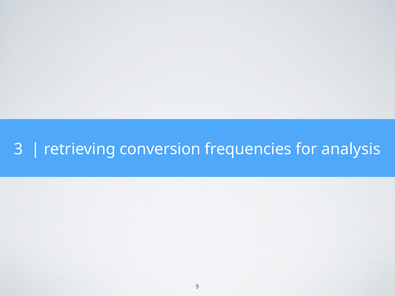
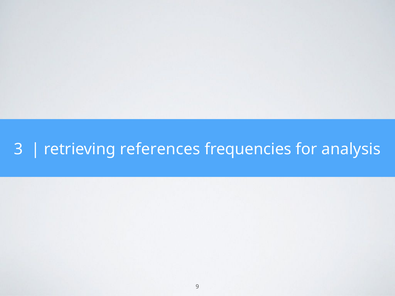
conversion: conversion -> references
